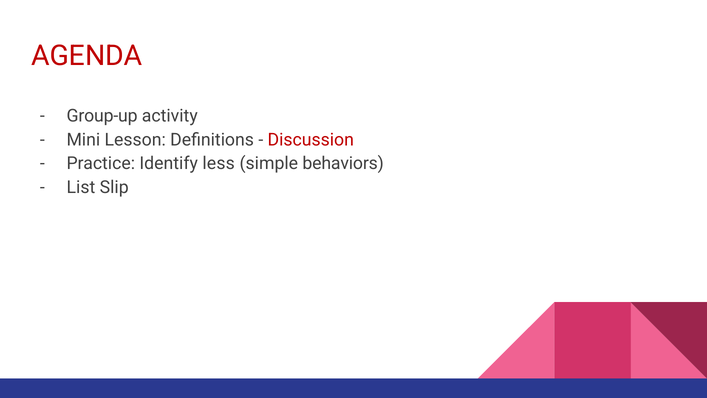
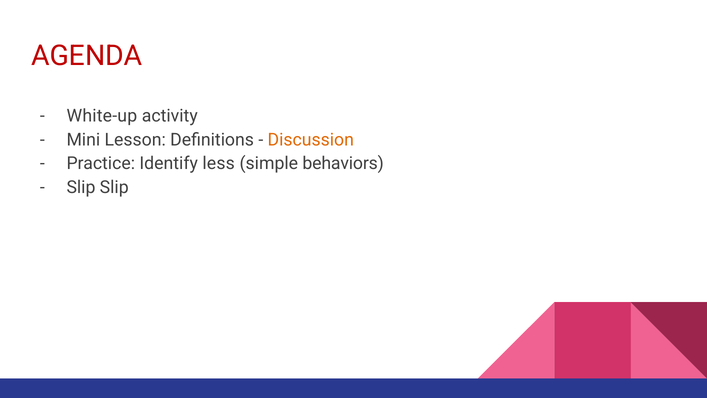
Group-up: Group-up -> White-up
Discussion colour: red -> orange
List at (81, 187): List -> Slip
